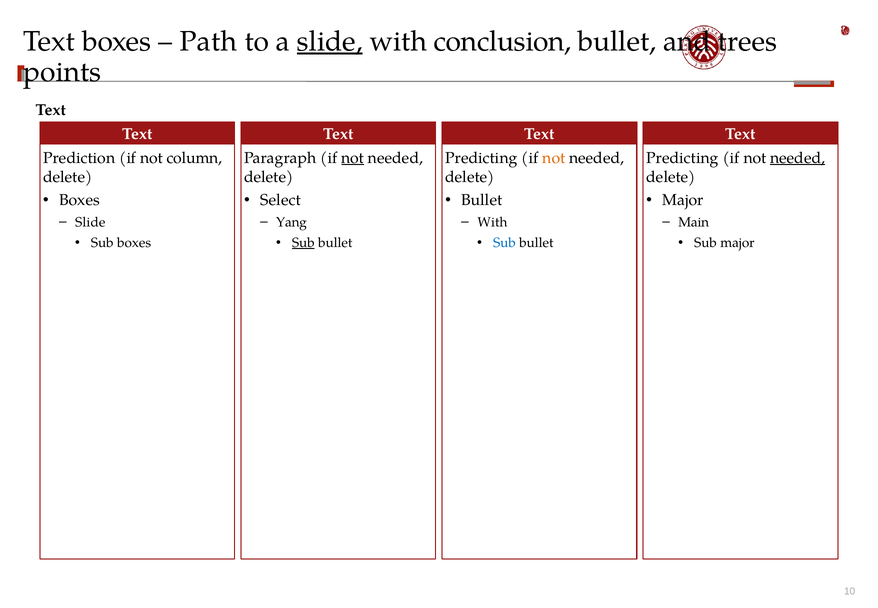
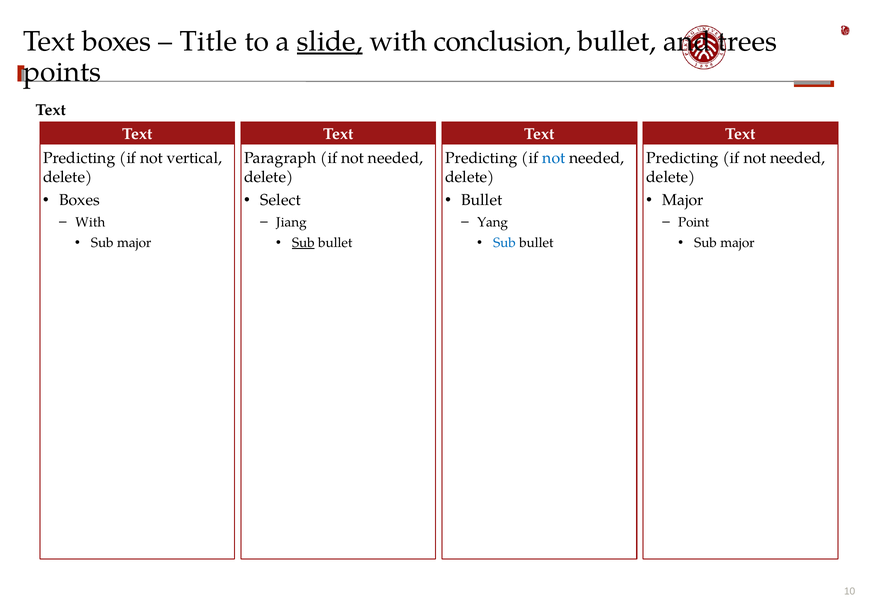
Path: Path -> Title
Prediction at (79, 158): Prediction -> Predicting
column: column -> vertical
not at (353, 158) underline: present -> none
not at (554, 158) colour: orange -> blue
needed at (798, 158) underline: present -> none
Slide at (90, 222): Slide -> With
Yang: Yang -> Jiang
With at (492, 222): With -> Yang
Main: Main -> Point
boxes at (134, 243): boxes -> major
